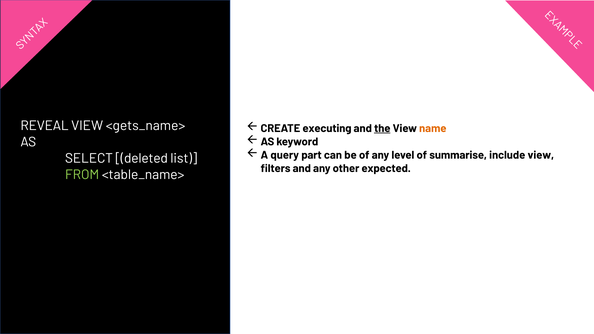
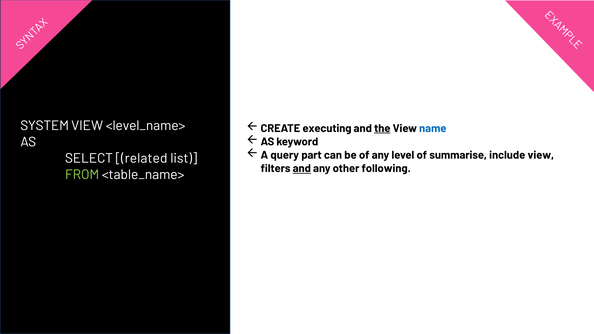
REVEAL: REVEAL -> SYSTEM
<gets_name>: <gets_name> -> <level_name>
name colour: orange -> blue
deleted: deleted -> related
and at (302, 168) underline: none -> present
expected: expected -> following
